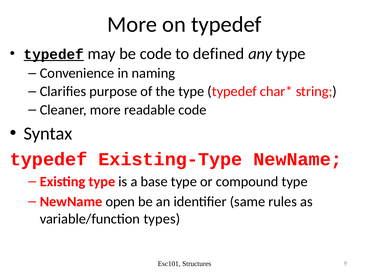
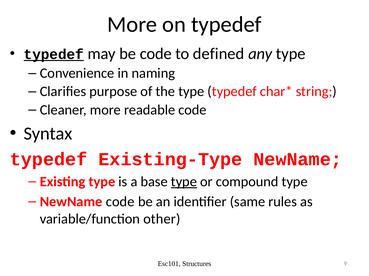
type at (184, 182) underline: none -> present
NewName open: open -> code
types: types -> other
